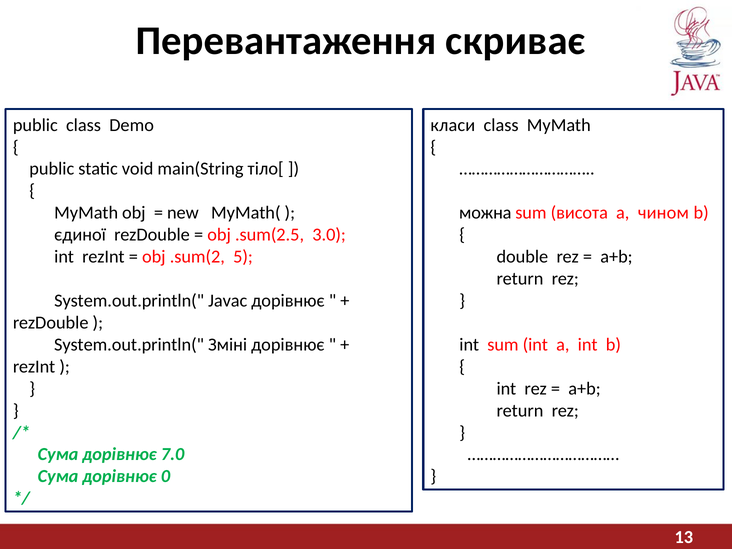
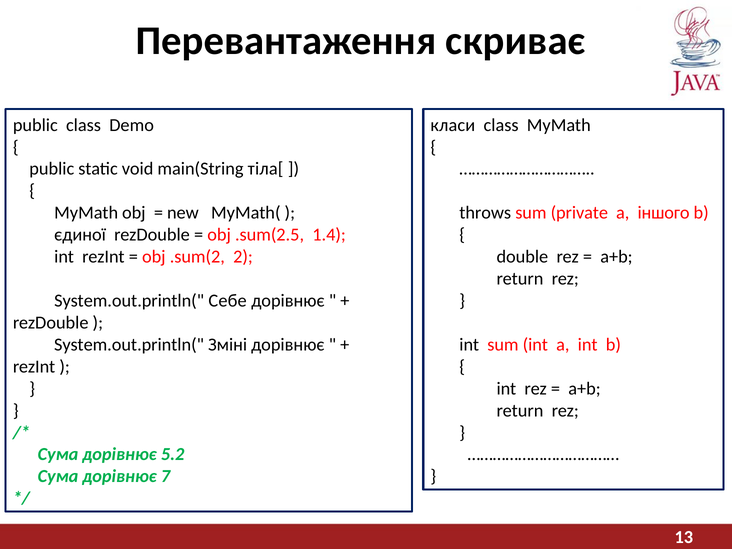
тіло[: тіло[ -> тіла[
можна: можна -> throws
висота: висота -> private
чином: чином -> іншого
3.0: 3.0 -> 1.4
5: 5 -> 2
Javac: Javac -> Себе
7.0: 7.0 -> 5.2
0: 0 -> 7
